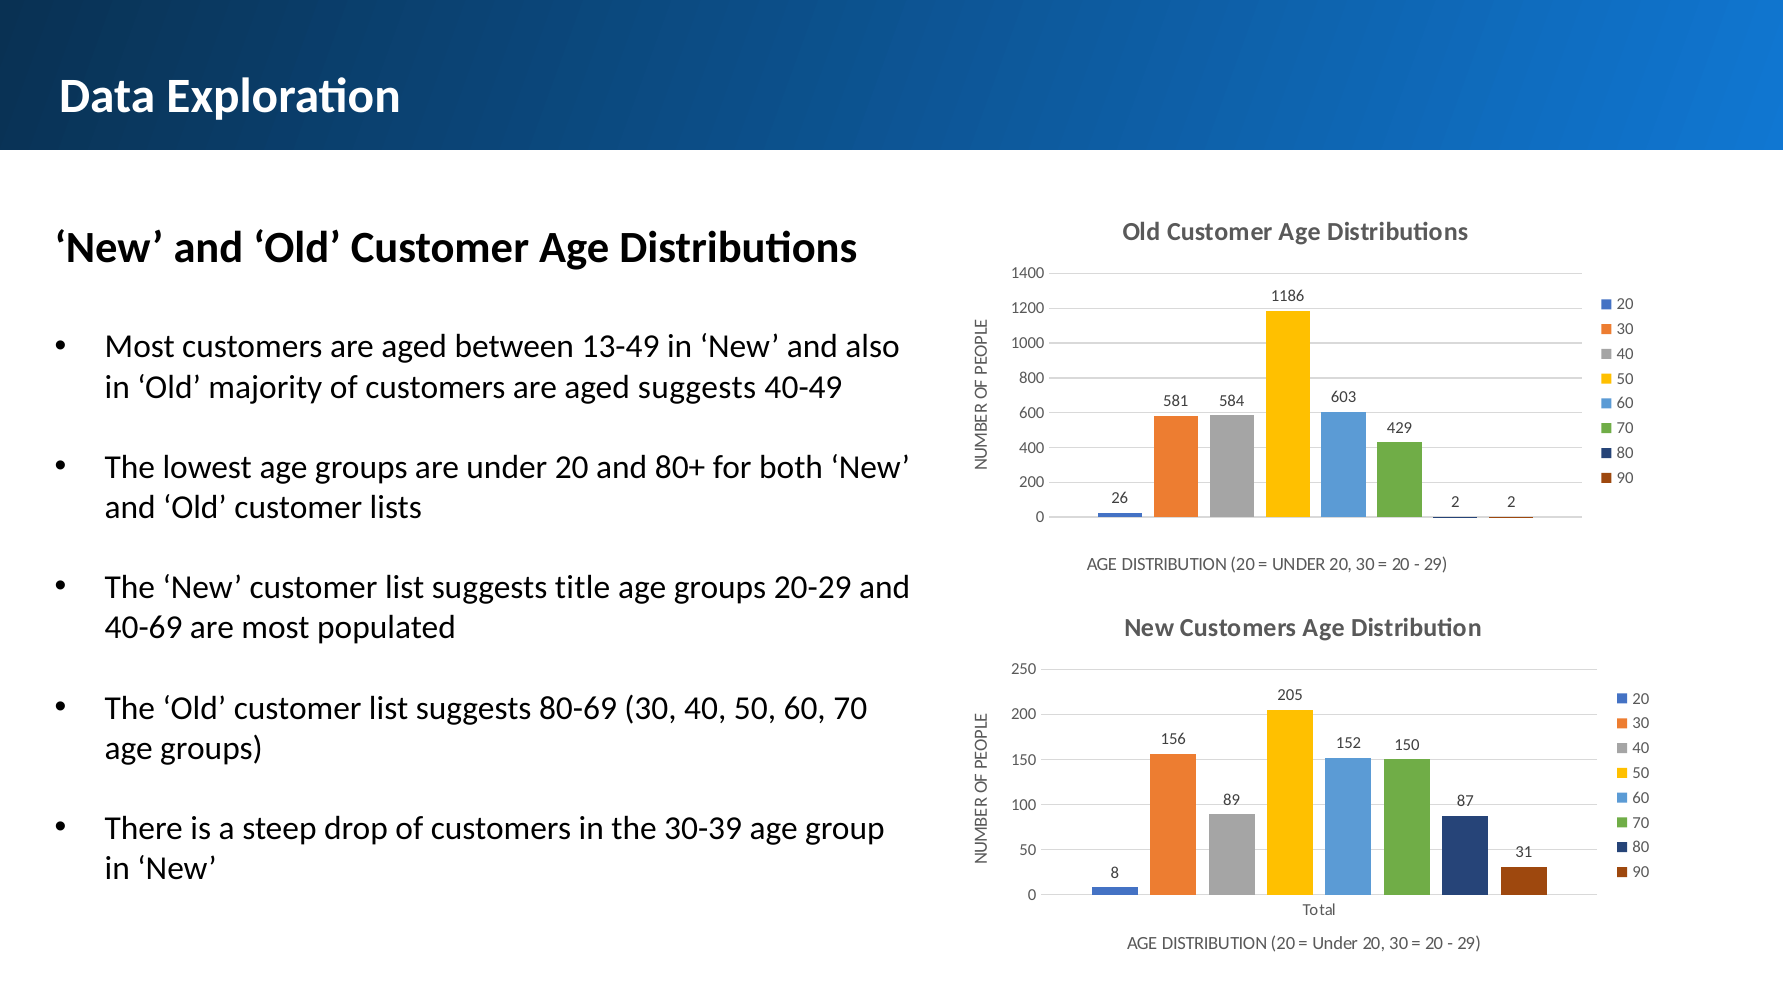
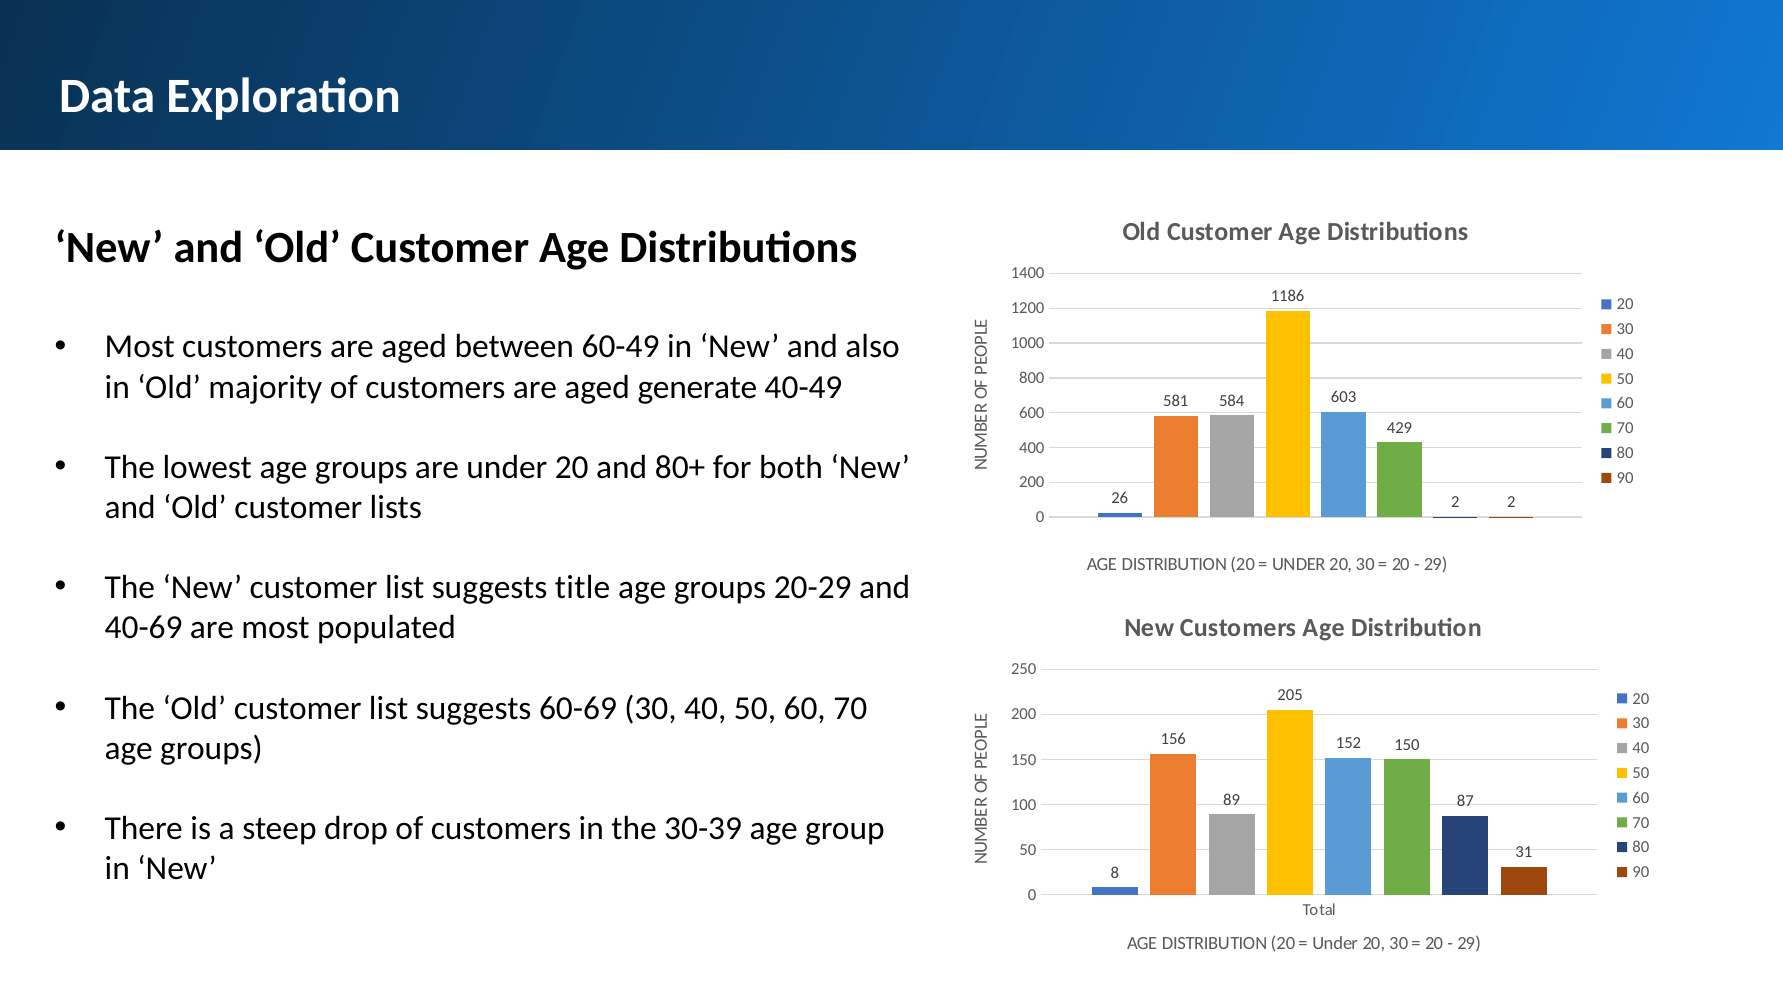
13-49: 13-49 -> 60-49
aged suggests: suggests -> generate
80-69: 80-69 -> 60-69
